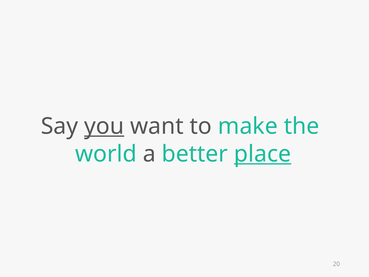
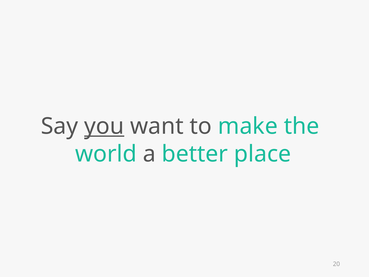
place underline: present -> none
